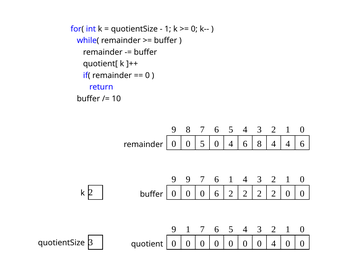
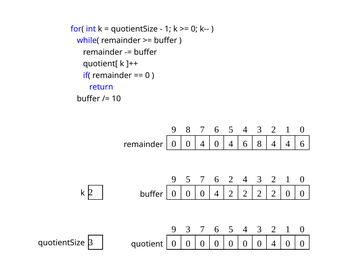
remainder 0 0 5: 5 -> 4
9 9: 9 -> 5
6 1: 1 -> 2
6 at (217, 194): 6 -> 4
9 1: 1 -> 3
